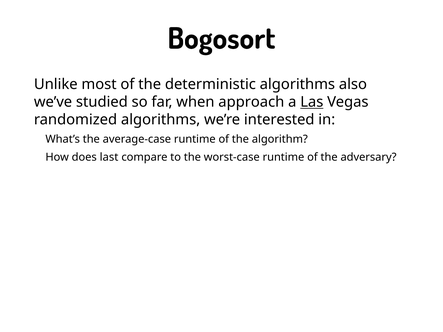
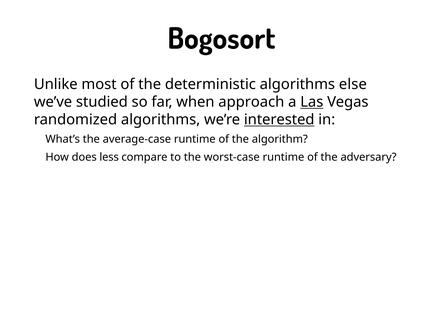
also: also -> else
interested underline: none -> present
last: last -> less
